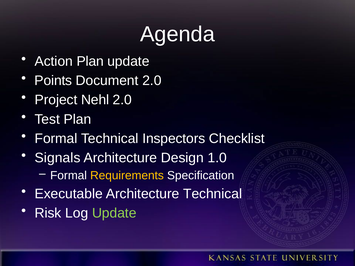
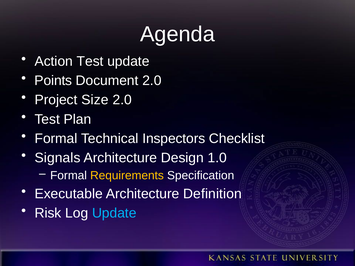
Action Plan: Plan -> Test
Nehl: Nehl -> Size
Architecture Technical: Technical -> Definition
Update at (114, 213) colour: light green -> light blue
